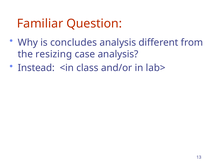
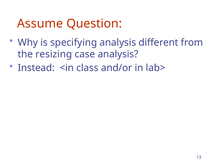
Familiar: Familiar -> Assume
concludes: concludes -> specifying
